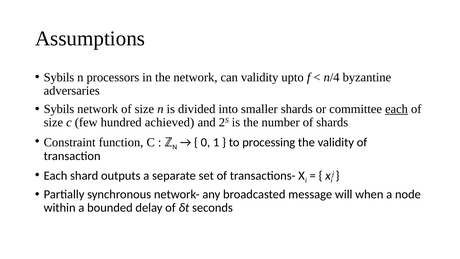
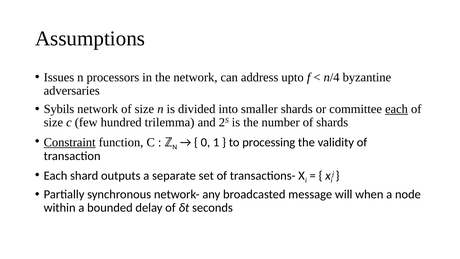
Sybils at (59, 77): Sybils -> Issues
can validity: validity -> address
achieved: achieved -> trilemma
Constraint underline: none -> present
